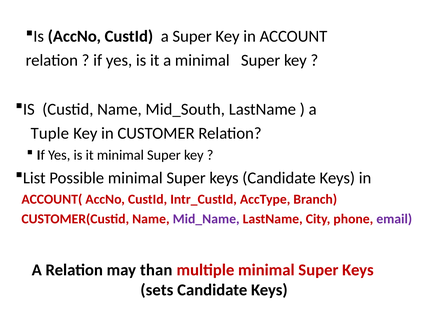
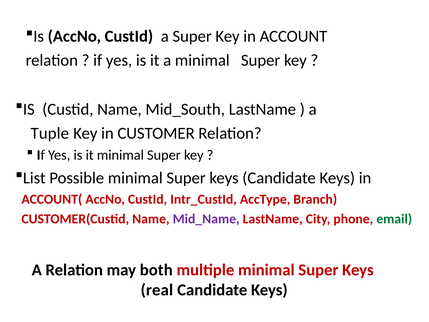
email colour: purple -> green
than: than -> both
sets: sets -> real
